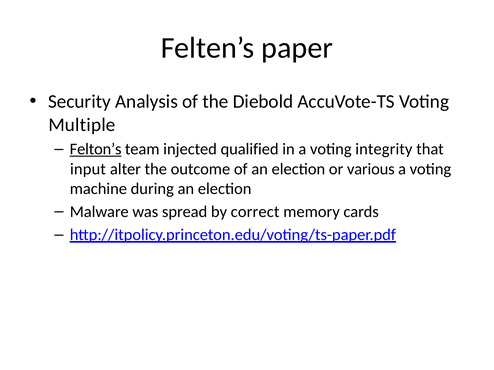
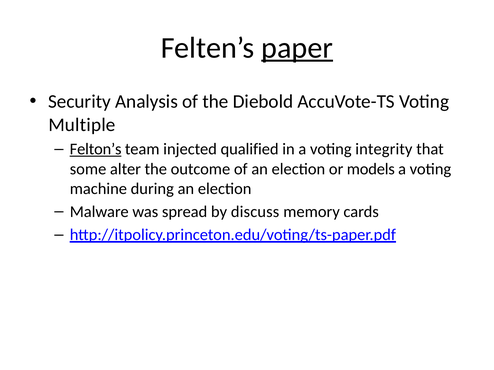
paper underline: none -> present
input: input -> some
various: various -> models
correct: correct -> discuss
